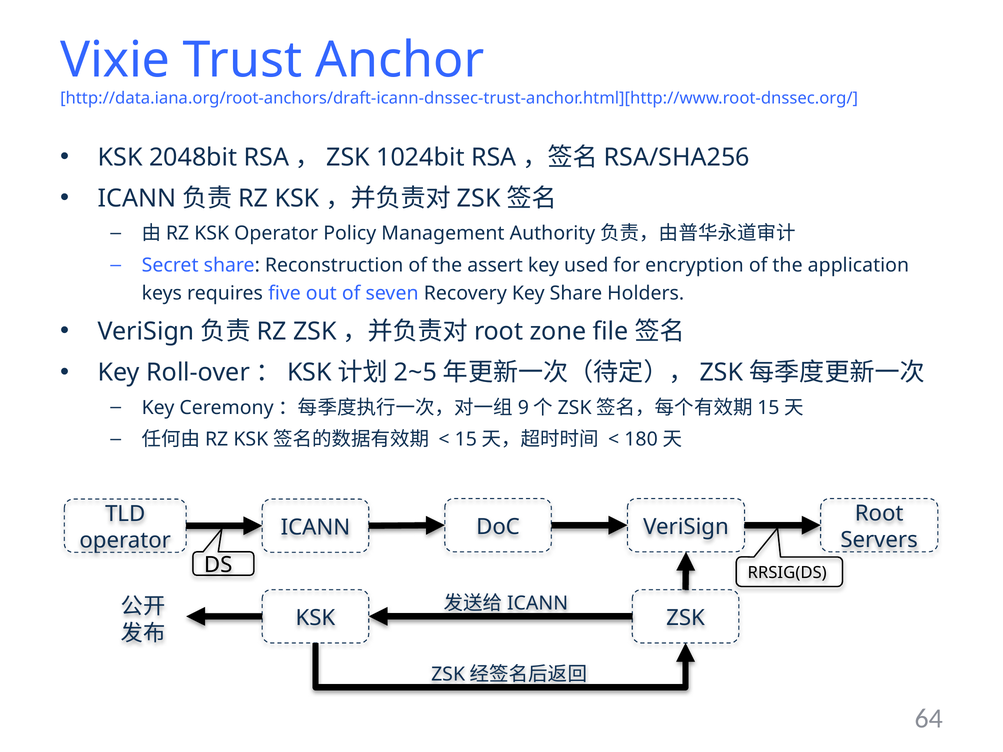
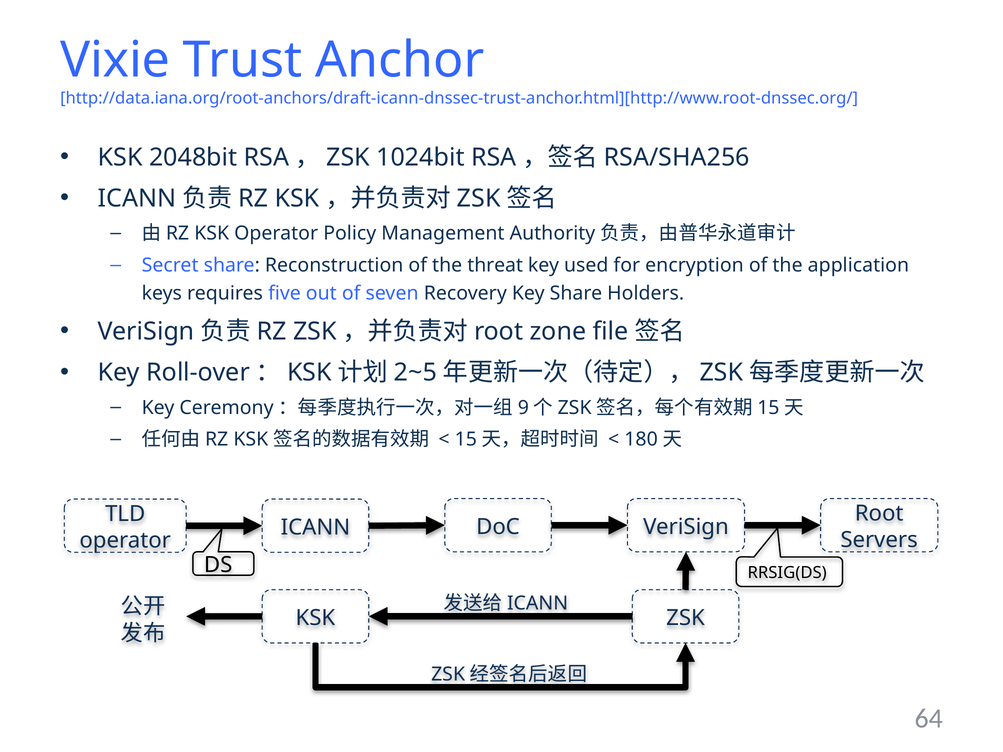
assert: assert -> threat
